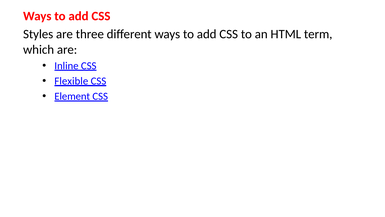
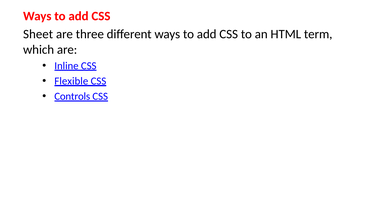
Styles: Styles -> Sheet
Element: Element -> Controls
